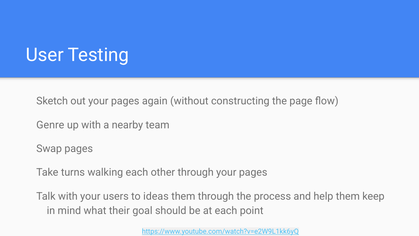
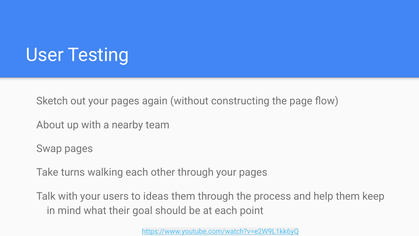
Genre: Genre -> About
